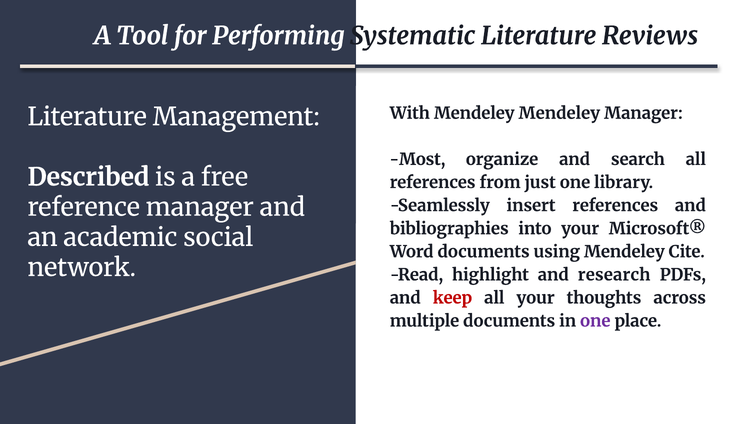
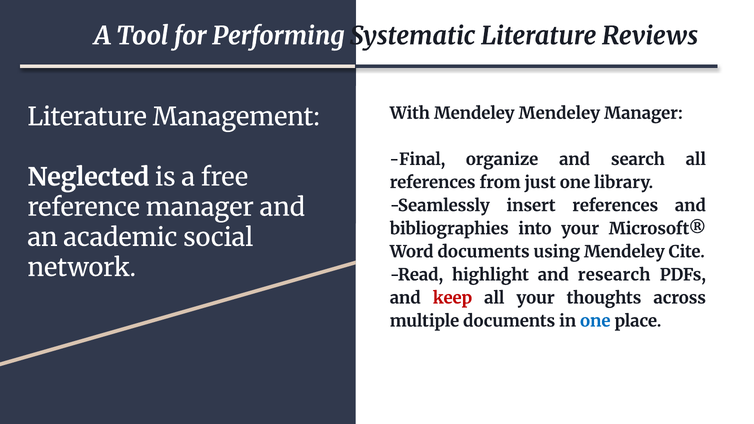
Most: Most -> Final
Described: Described -> Neglected
one at (595, 321) colour: purple -> blue
